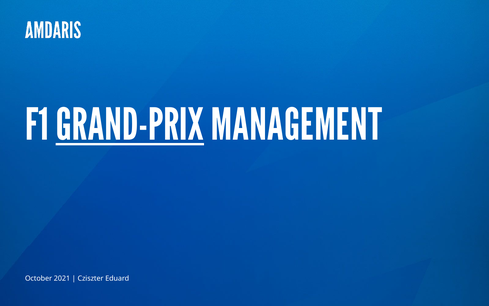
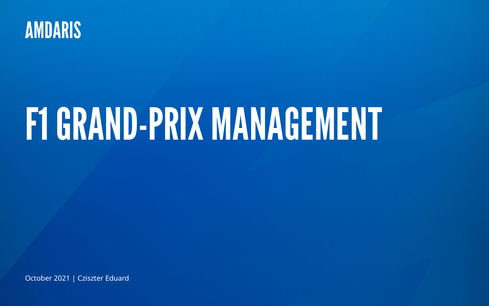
GRAND-PRIX underline: present -> none
